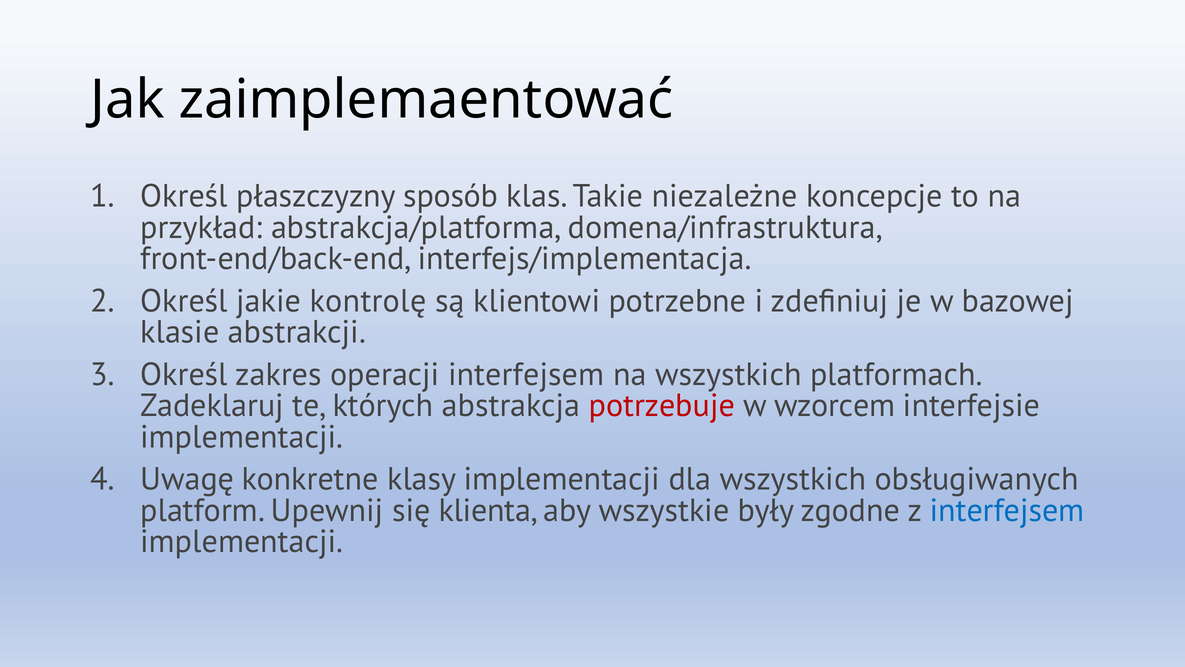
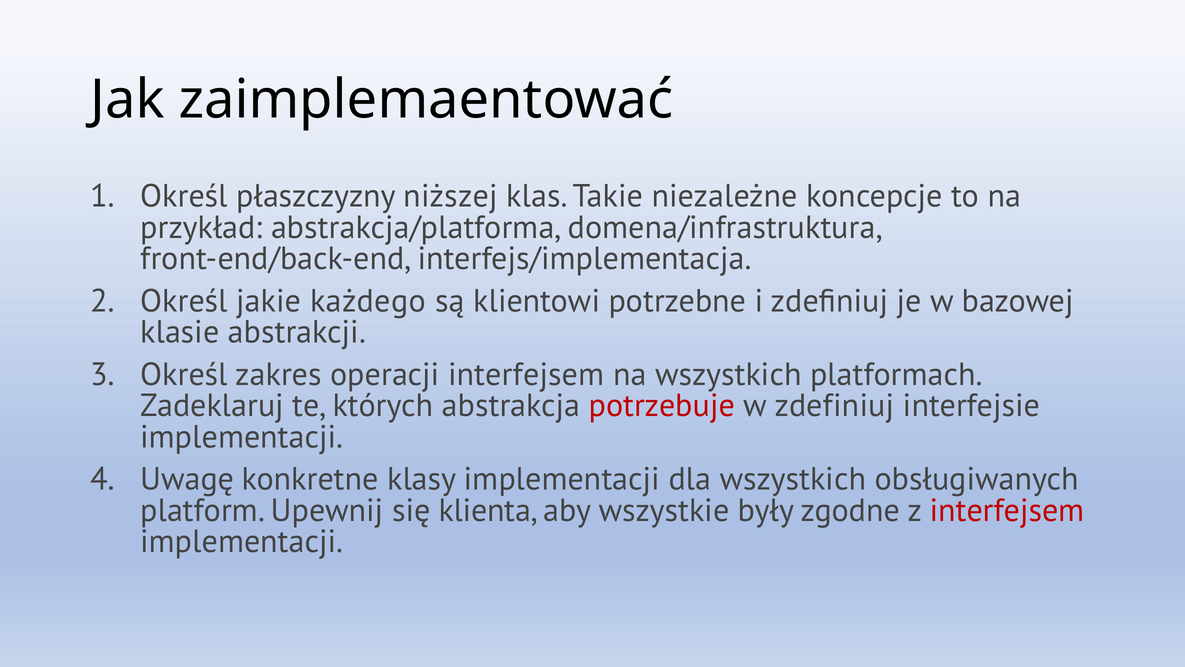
sposób: sposób -> niższej
kontrolę: kontrolę -> każdego
w wzorcem: wzorcem -> zdefiniuj
interfejsem at (1007, 510) colour: blue -> red
